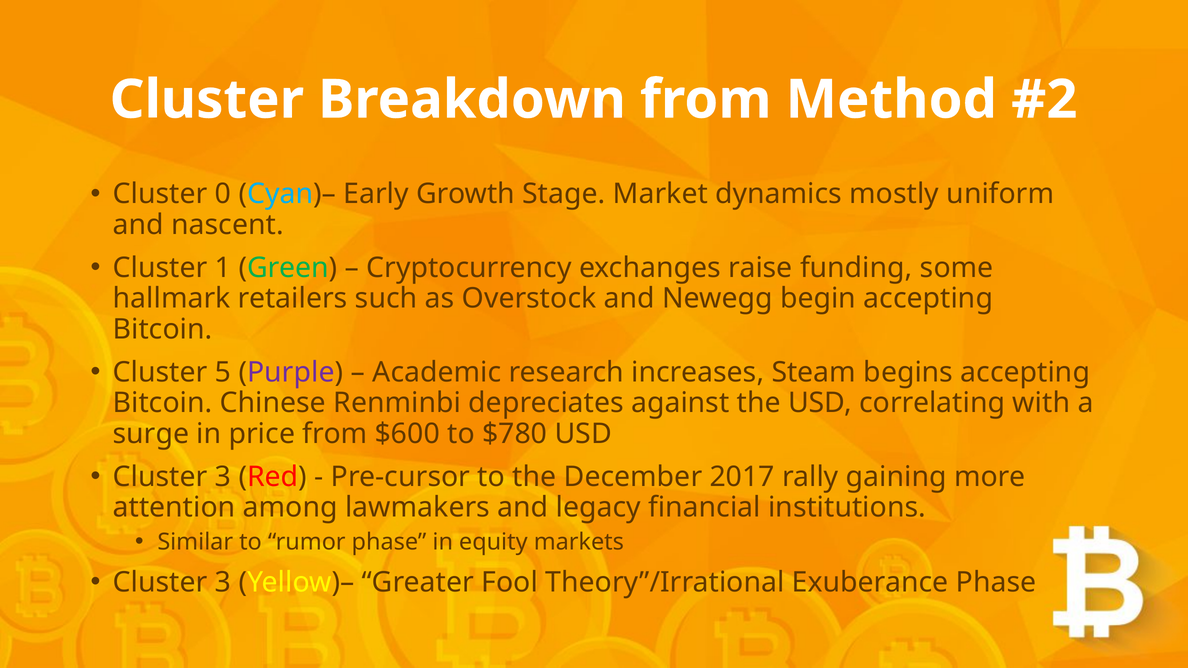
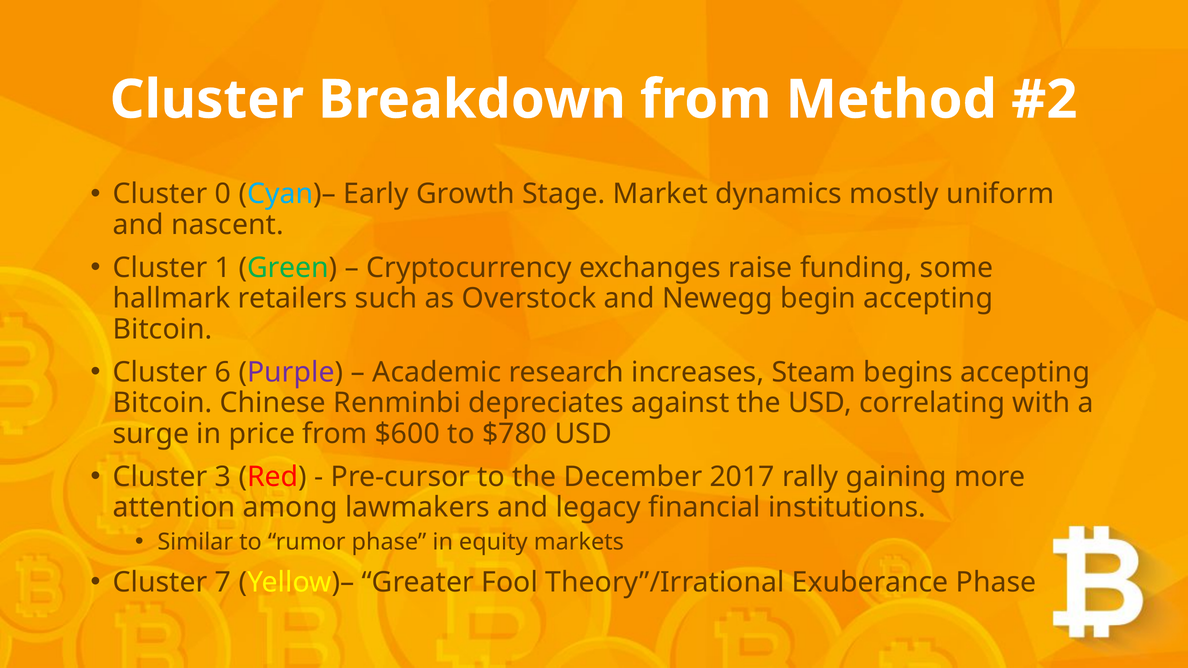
5: 5 -> 6
3 at (223, 582): 3 -> 7
